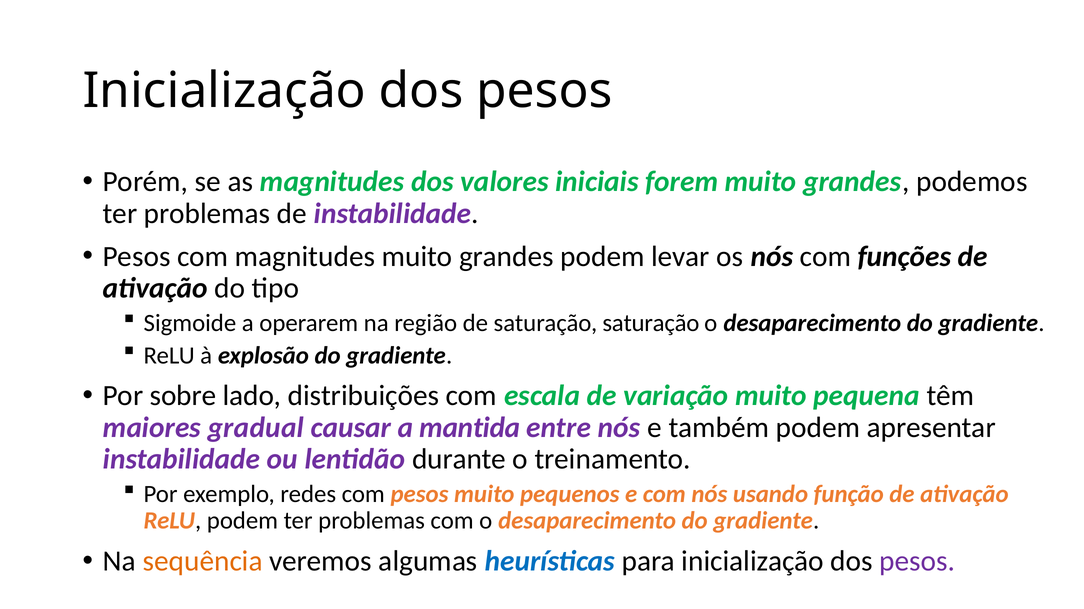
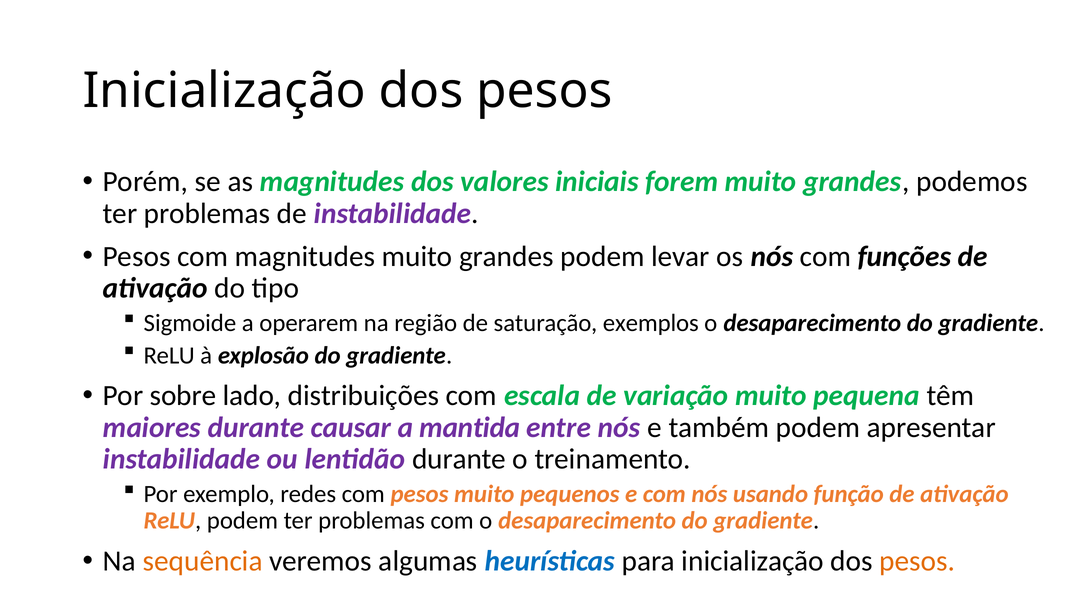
saturação saturação: saturação -> exemplos
maiores gradual: gradual -> durante
pesos at (917, 562) colour: purple -> orange
